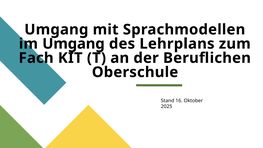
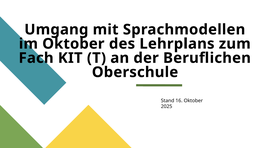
im Umgang: Umgang -> Oktober
